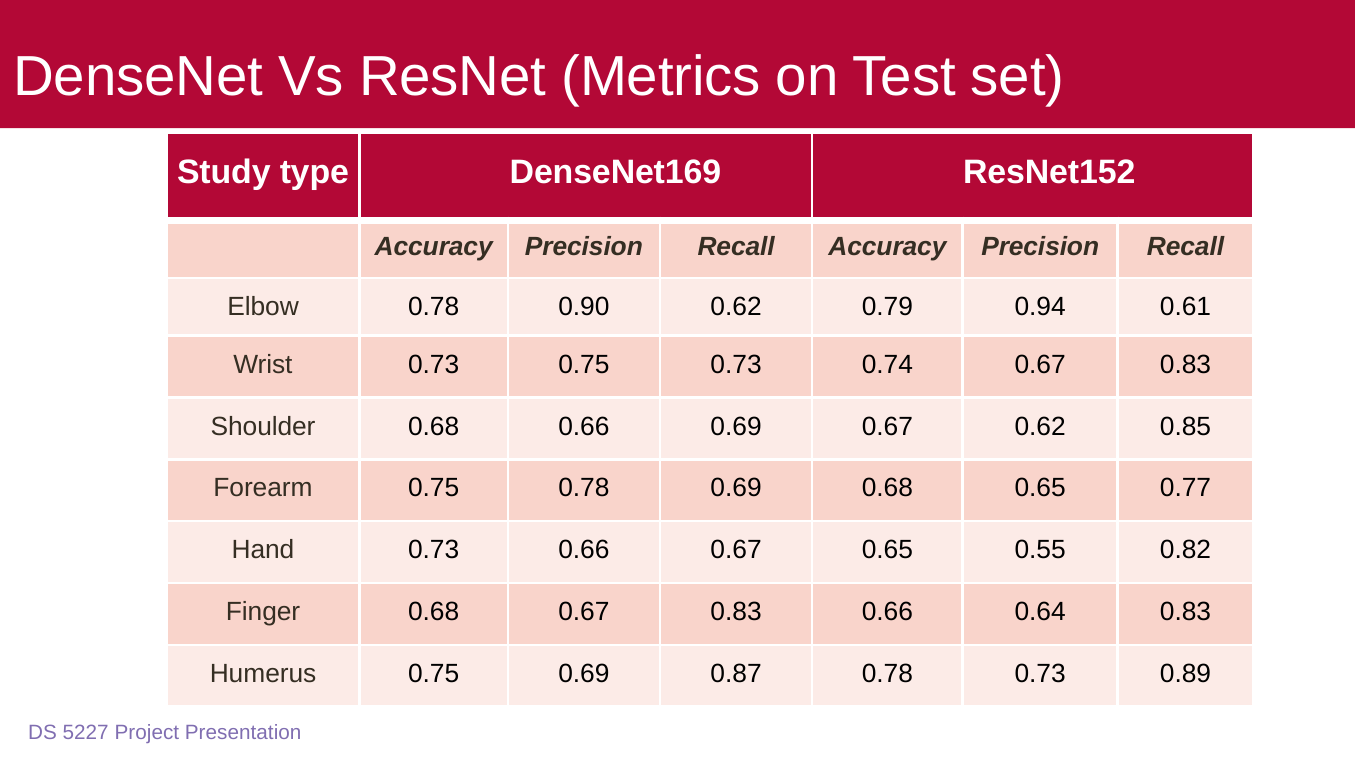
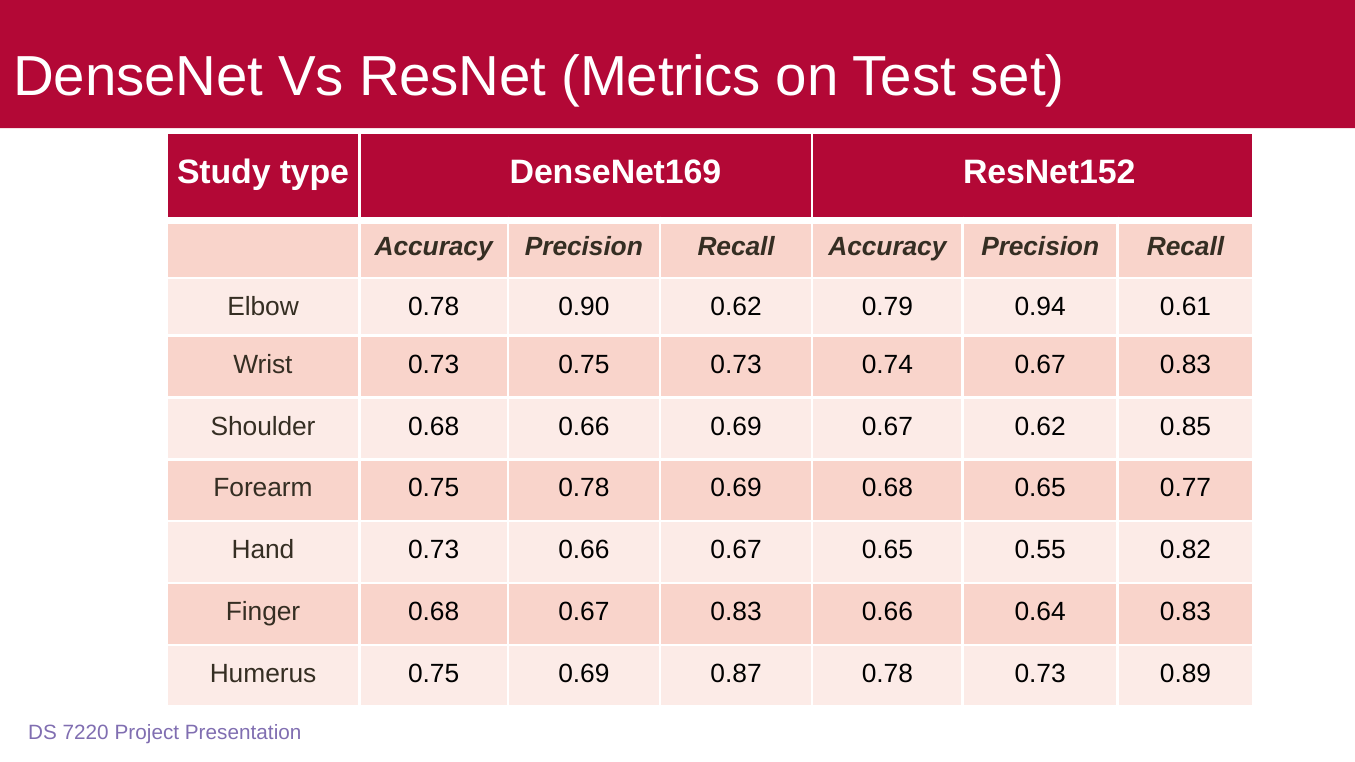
5227: 5227 -> 7220
